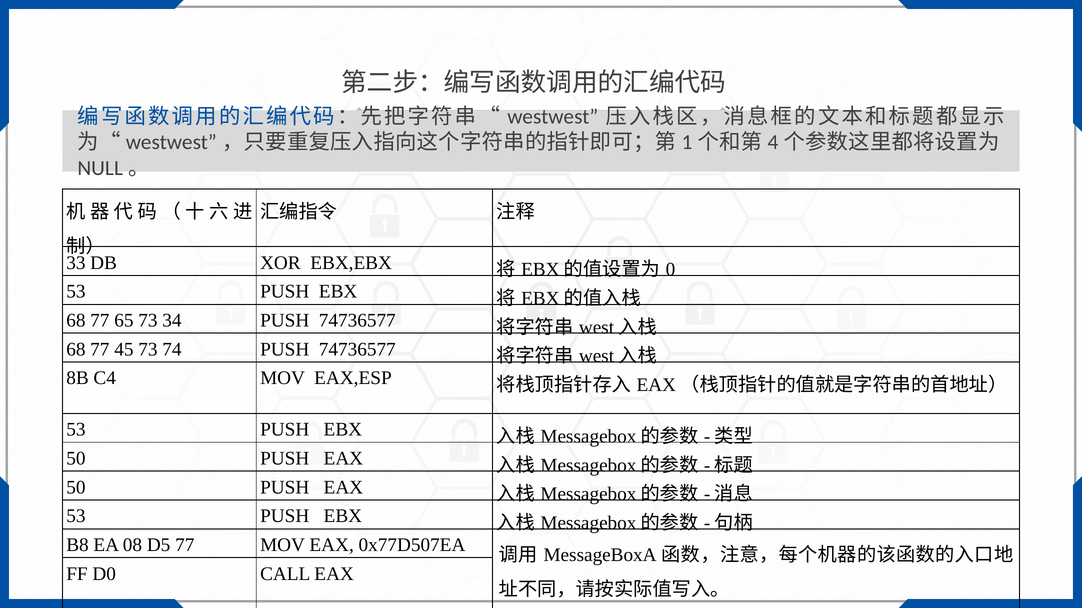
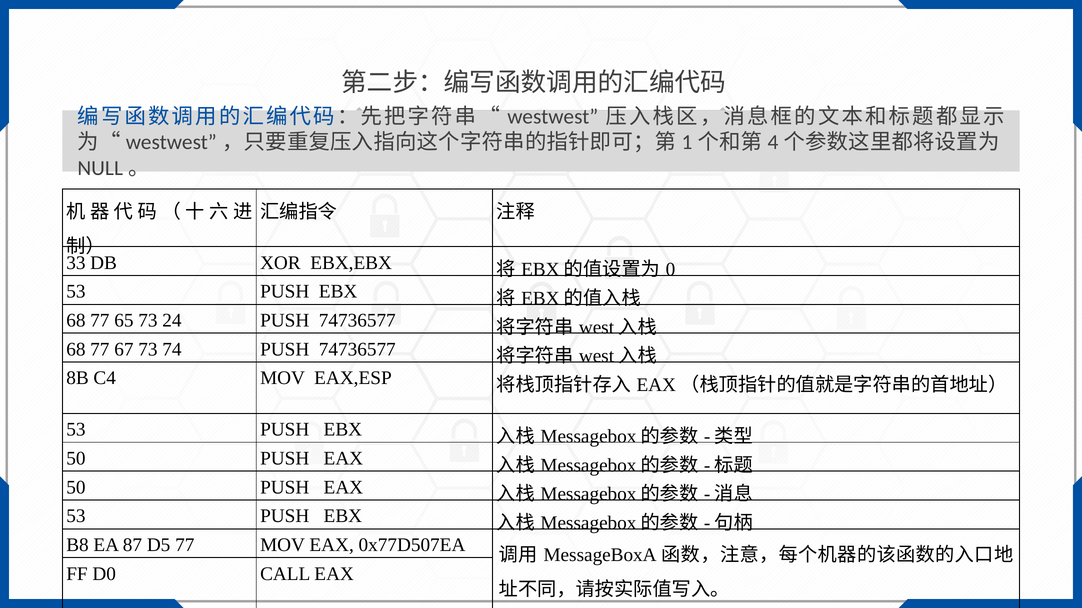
34: 34 -> 24
45: 45 -> 67
08: 08 -> 87
